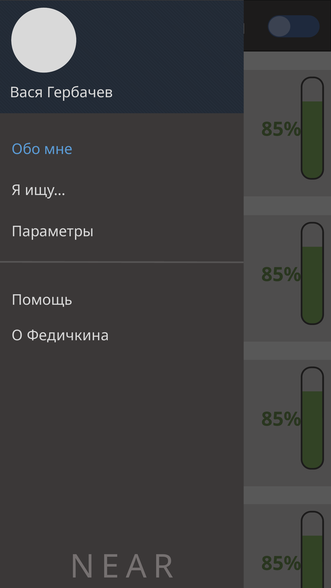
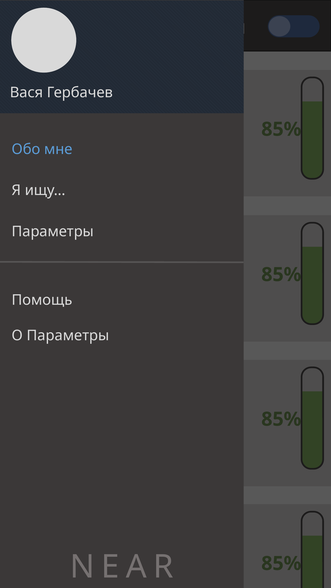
О Федичкина: Федичкина -> Параметры
